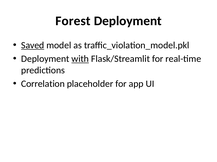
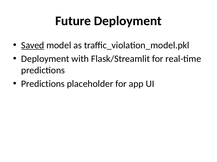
Forest: Forest -> Future
with underline: present -> none
Correlation at (43, 84): Correlation -> Predictions
